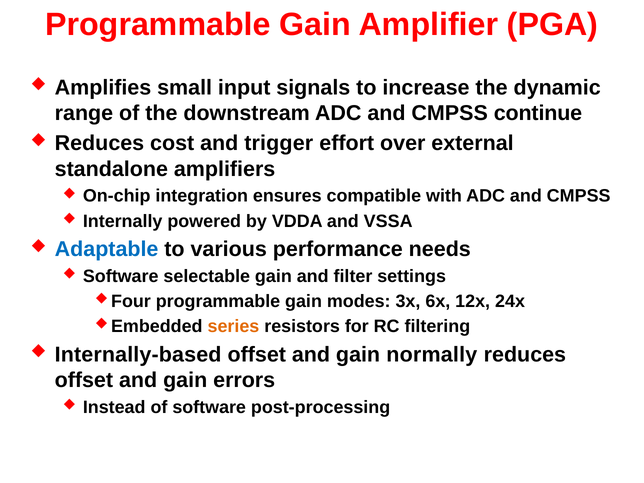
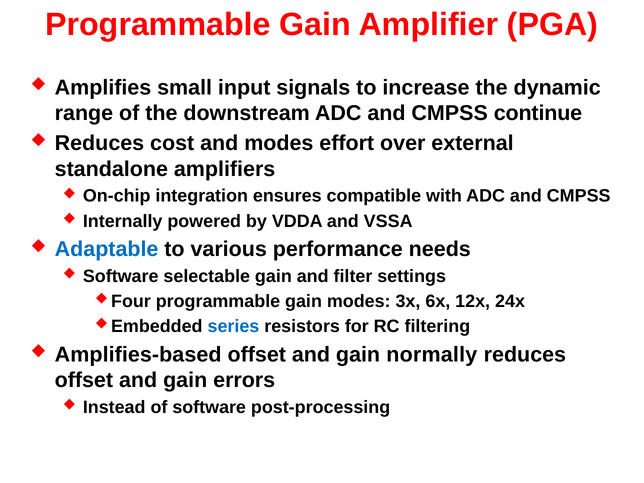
and trigger: trigger -> modes
series colour: orange -> blue
Internally-based: Internally-based -> Amplifies-based
